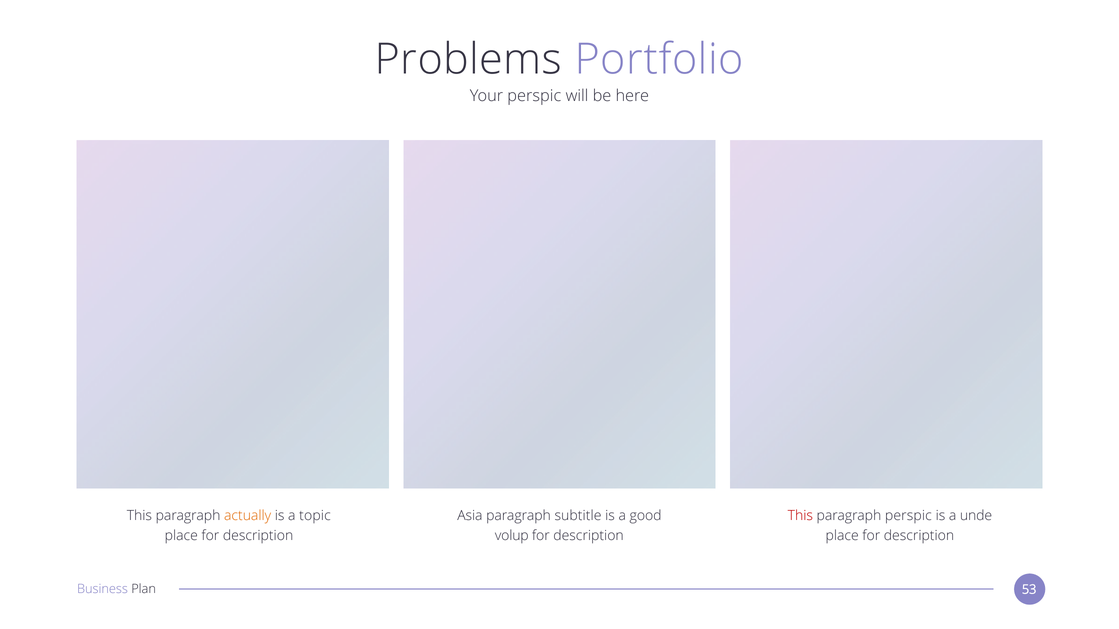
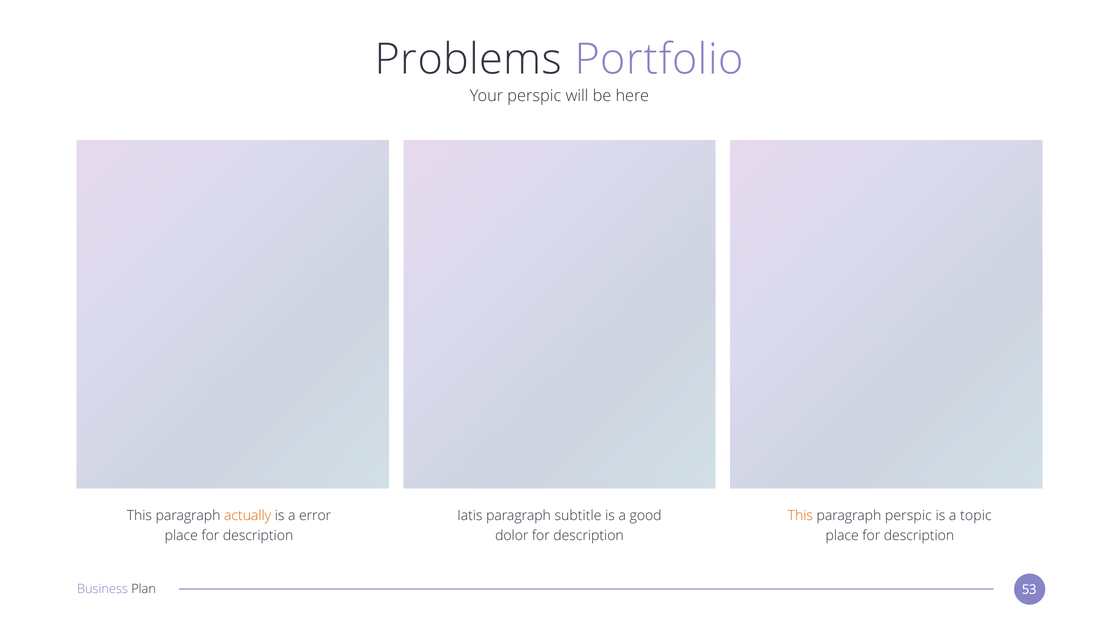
topic: topic -> error
Asia: Asia -> Iatis
This at (800, 516) colour: red -> orange
unde: unde -> topic
volup: volup -> dolor
